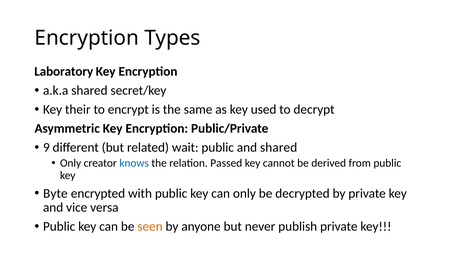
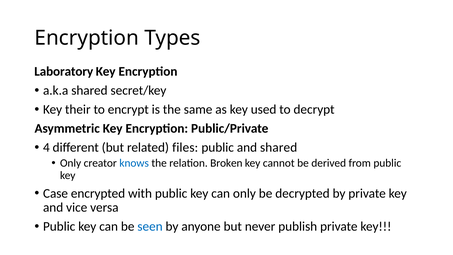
9: 9 -> 4
wait: wait -> files
Passed: Passed -> Broken
Byte: Byte -> Case
seen colour: orange -> blue
